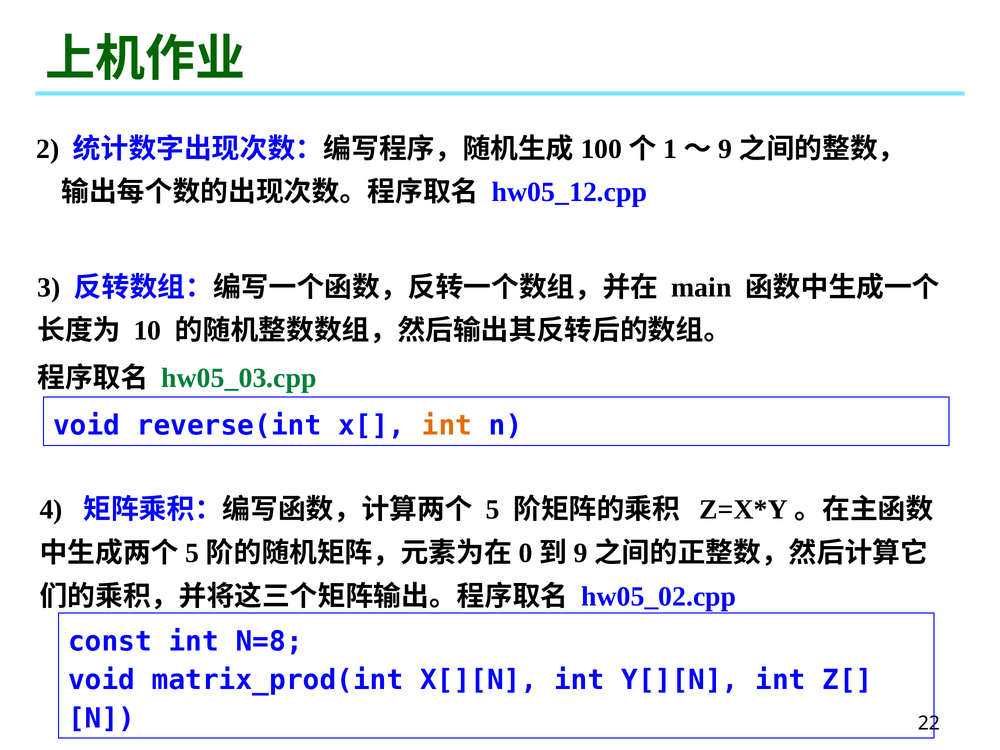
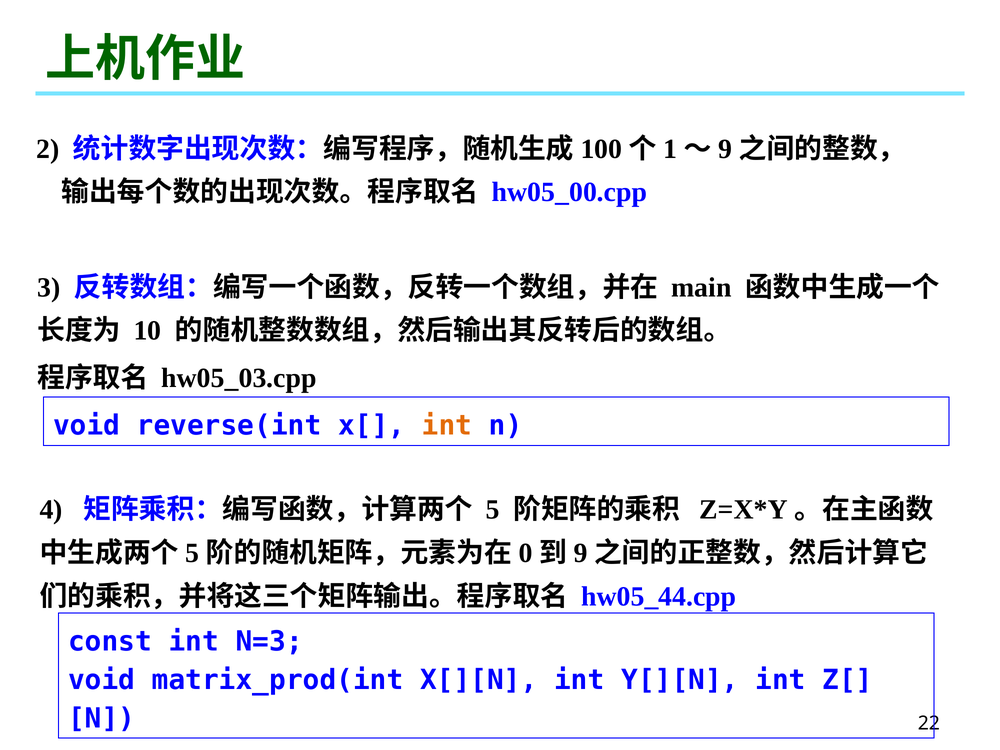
hw05_12.cpp: hw05_12.cpp -> hw05_00.cpp
hw05_03.cpp colour: green -> black
hw05_02.cpp: hw05_02.cpp -> hw05_44.cpp
N=8: N=8 -> N=3
